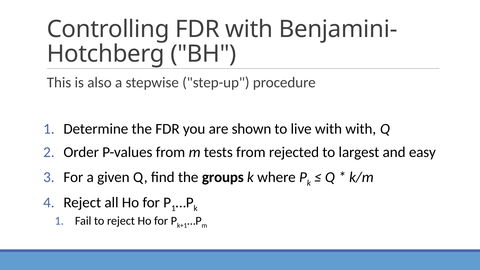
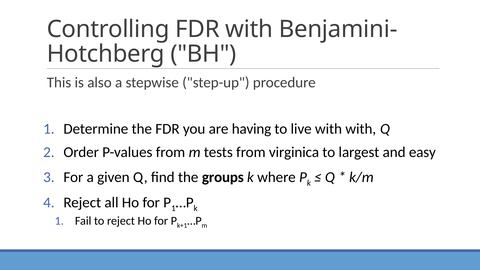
shown: shown -> having
rejected: rejected -> virginica
